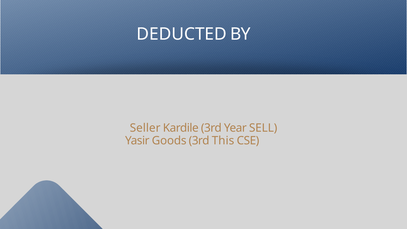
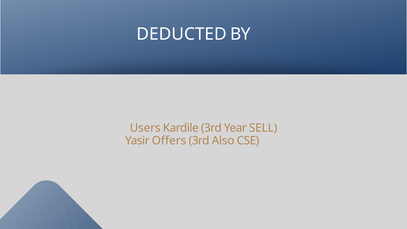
Seller: Seller -> Users
Goods: Goods -> Offers
This: This -> Also
